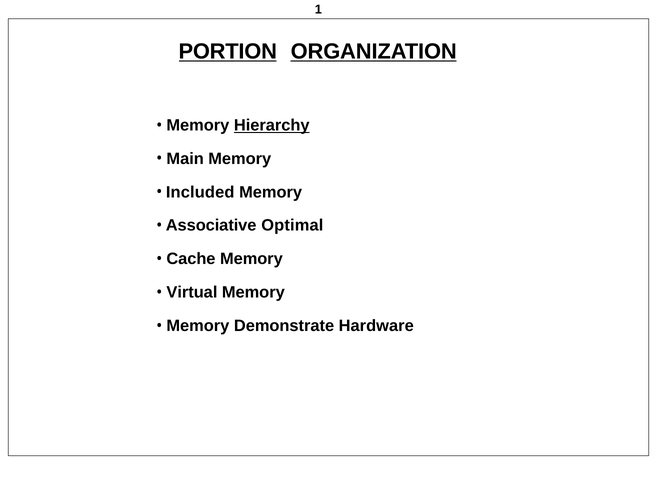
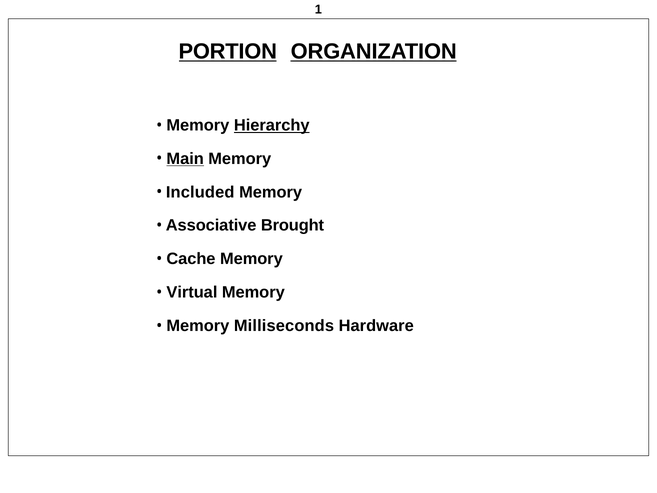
Main underline: none -> present
Optimal: Optimal -> Brought
Demonstrate: Demonstrate -> Milliseconds
